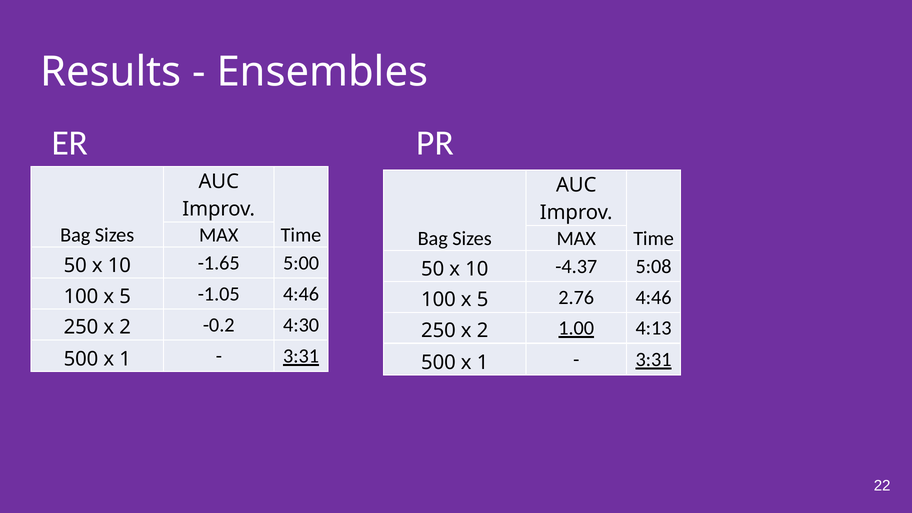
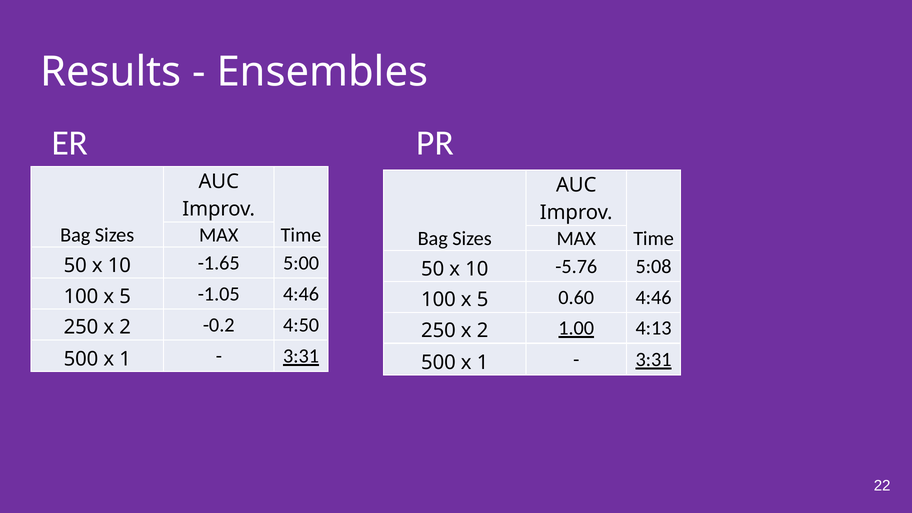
-4.37: -4.37 -> -5.76
2.76: 2.76 -> 0.60
4:30: 4:30 -> 4:50
